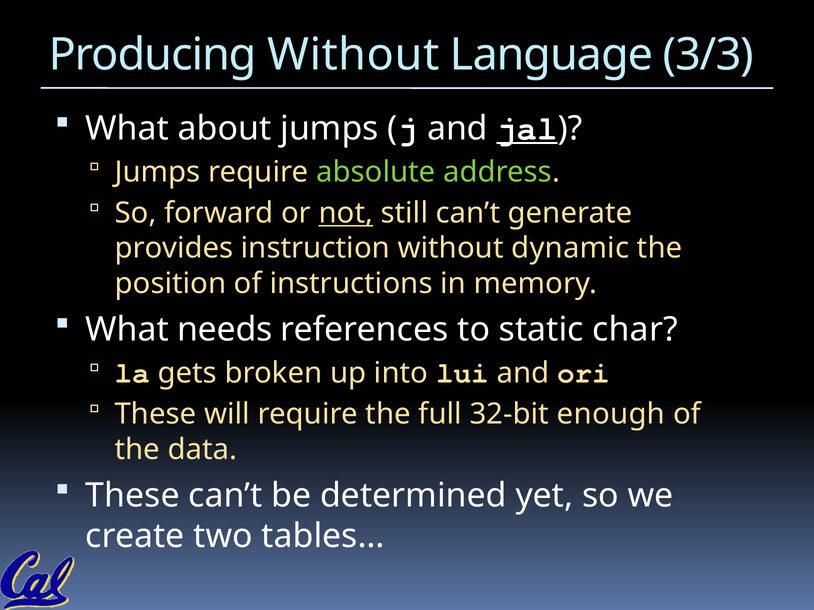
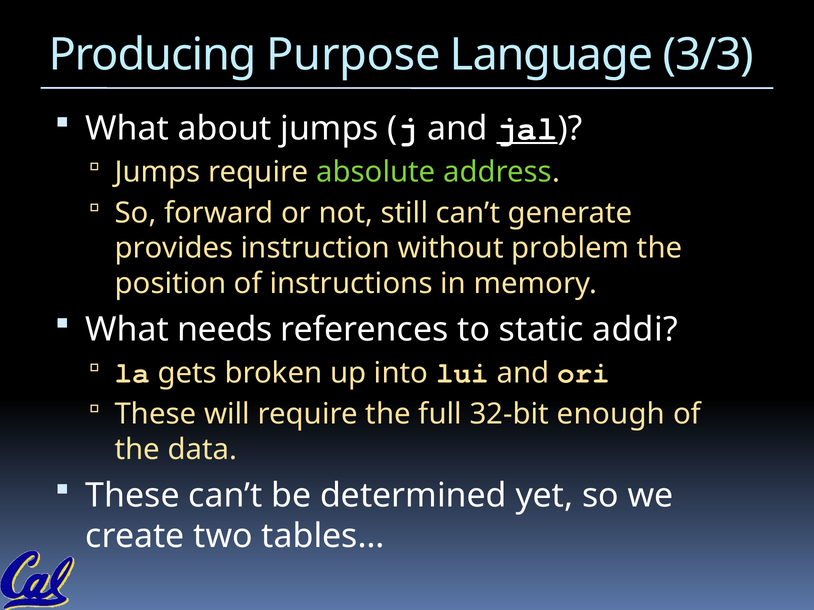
Producing Without: Without -> Purpose
not underline: present -> none
dynamic: dynamic -> problem
char: char -> addi
